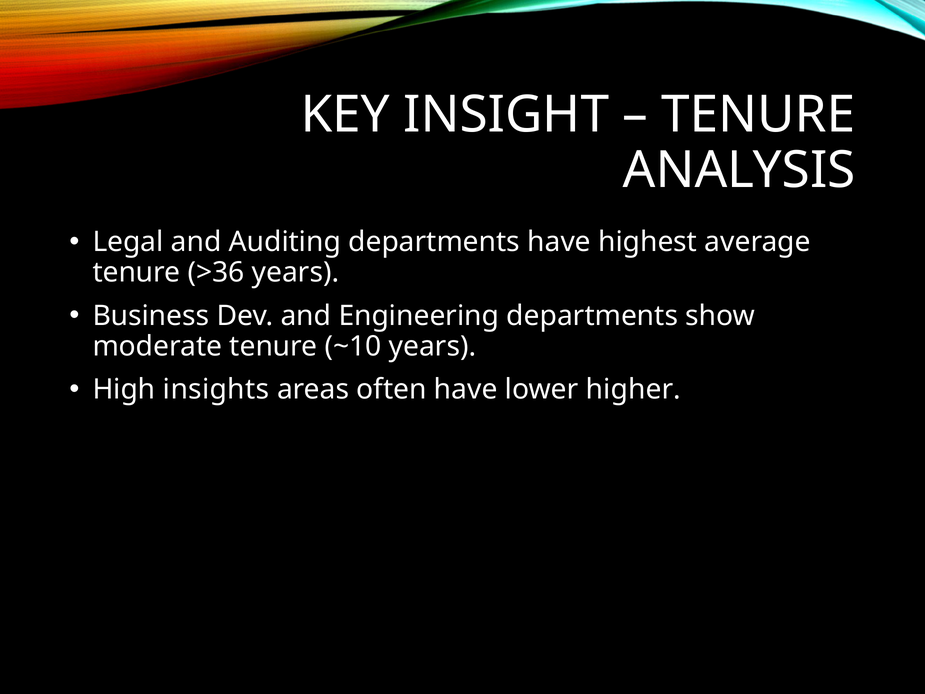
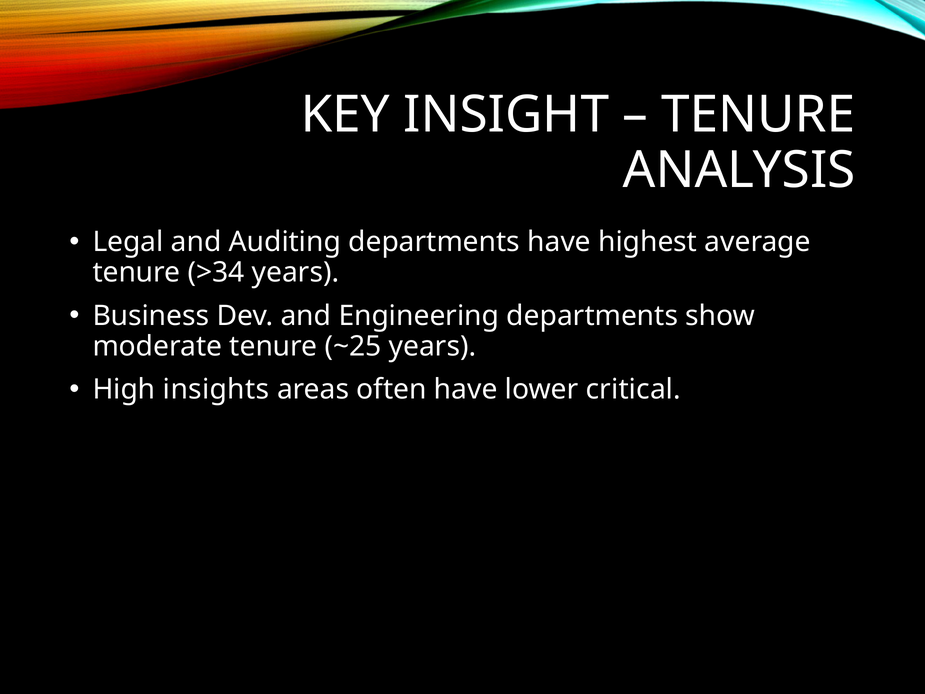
>36: >36 -> >34
~10: ~10 -> ~25
higher: higher -> critical
